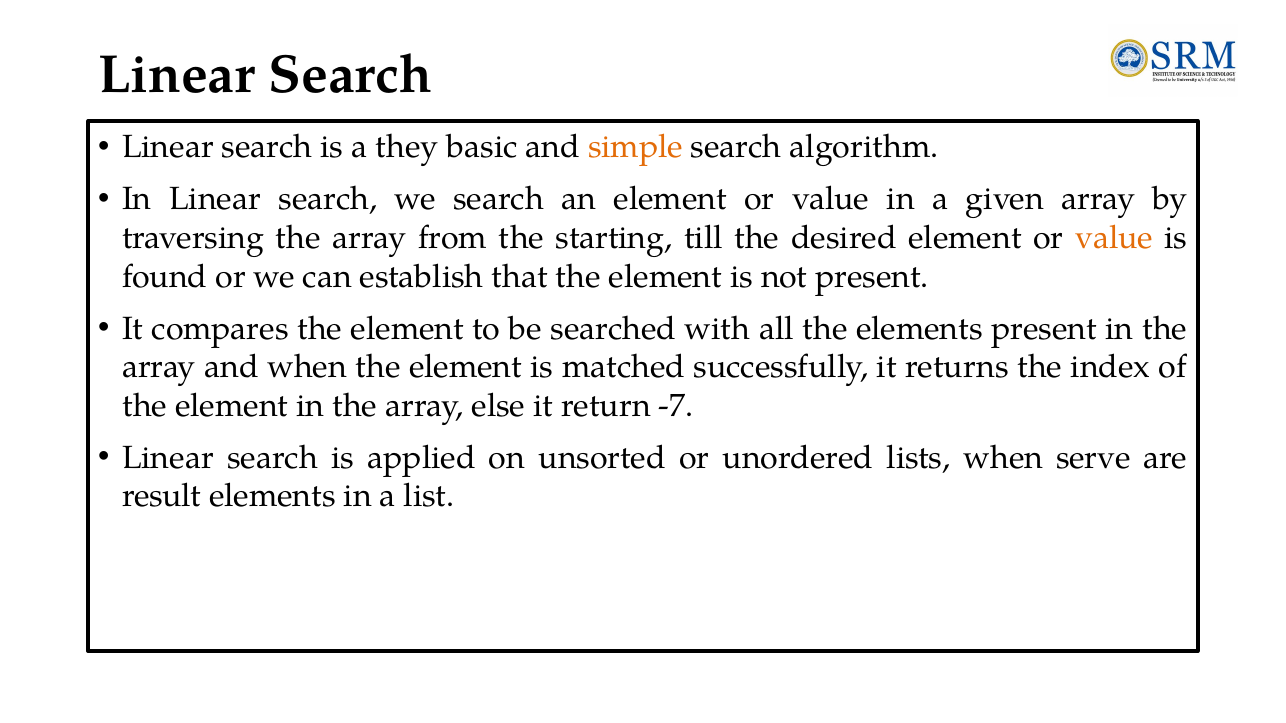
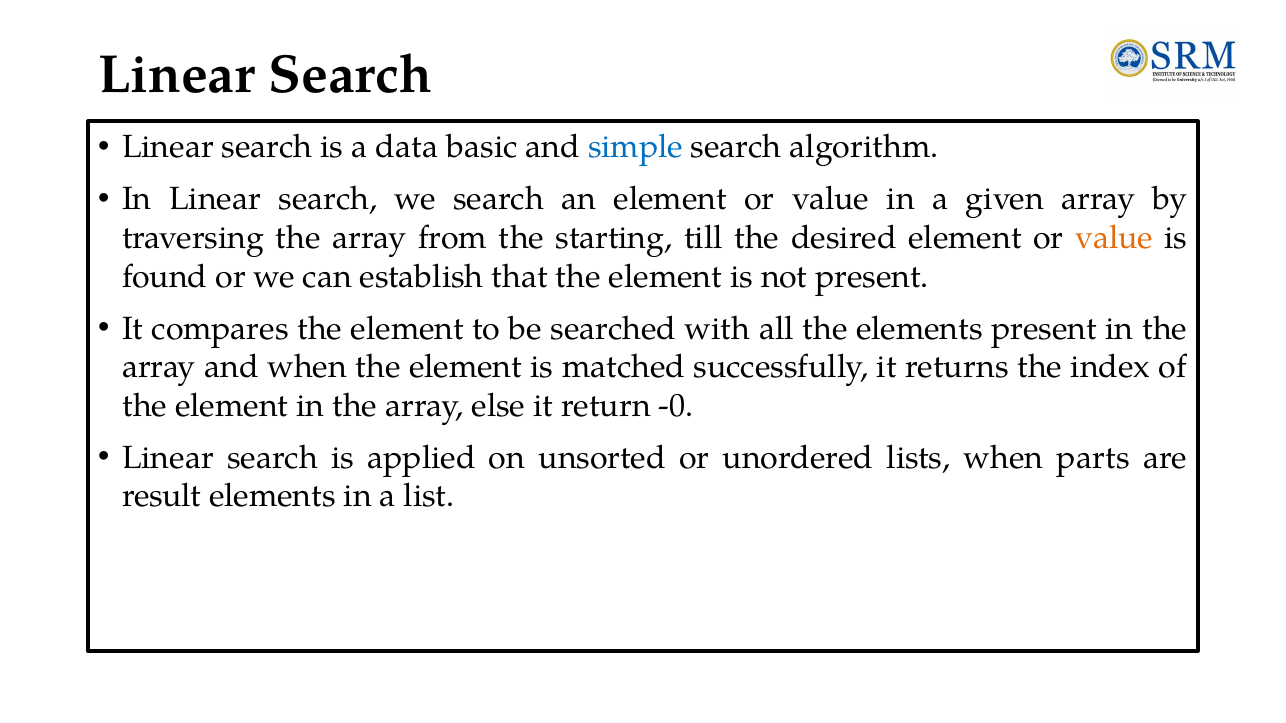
they: they -> data
simple colour: orange -> blue
-7: -7 -> -0
serve: serve -> parts
